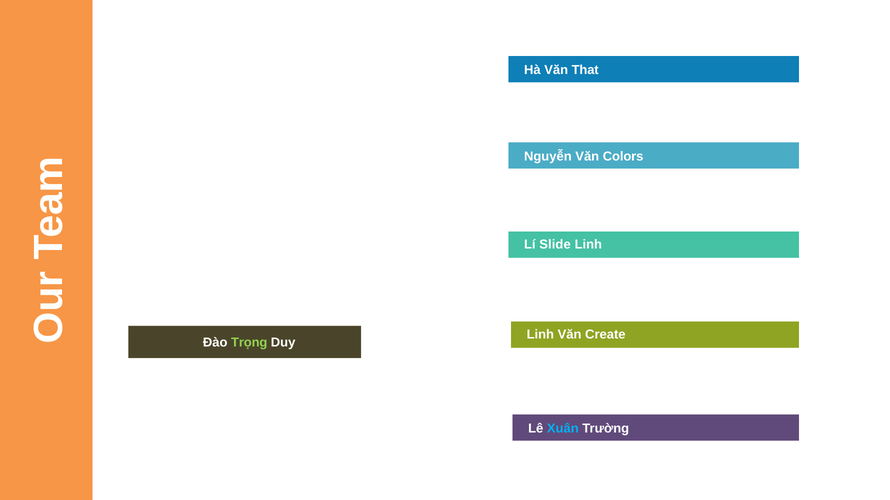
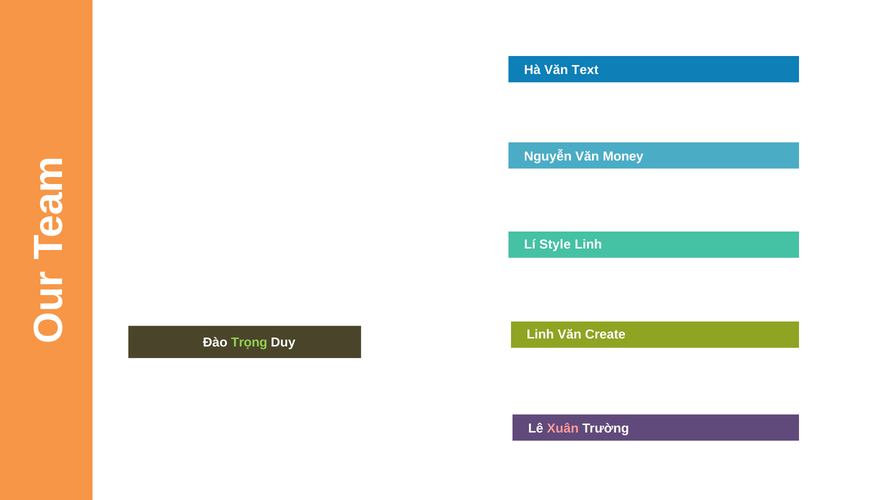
That: That -> Text
Colors: Colors -> Money
Slide: Slide -> Style
Xuân colour: light blue -> pink
